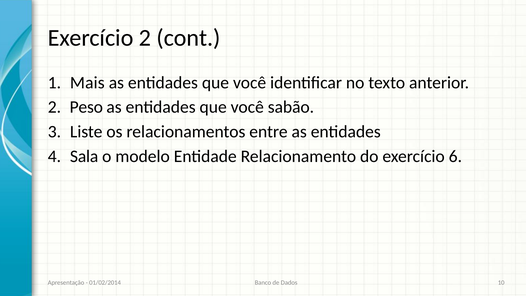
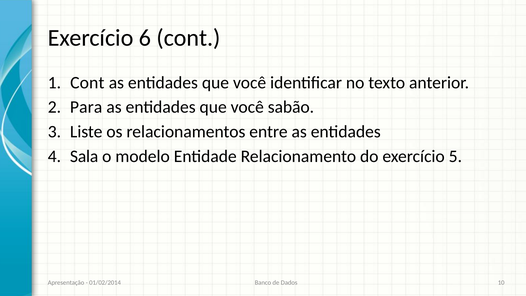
Exercício 2: 2 -> 6
Mais at (87, 83): Mais -> Cont
Peso: Peso -> Para
6: 6 -> 5
